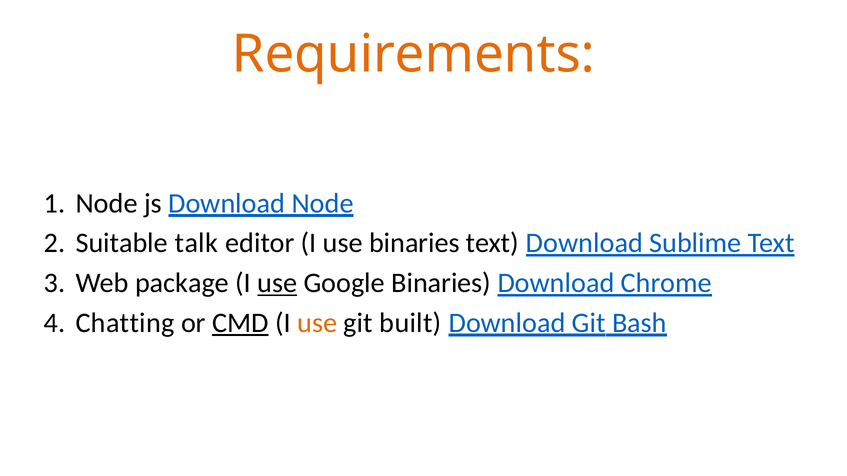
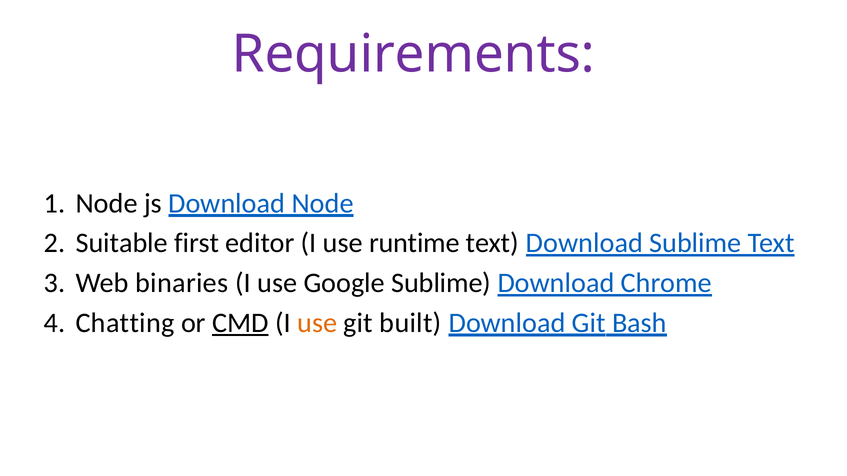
Requirements colour: orange -> purple
talk: talk -> first
use binaries: binaries -> runtime
package: package -> binaries
use at (277, 283) underline: present -> none
Google Binaries: Binaries -> Sublime
